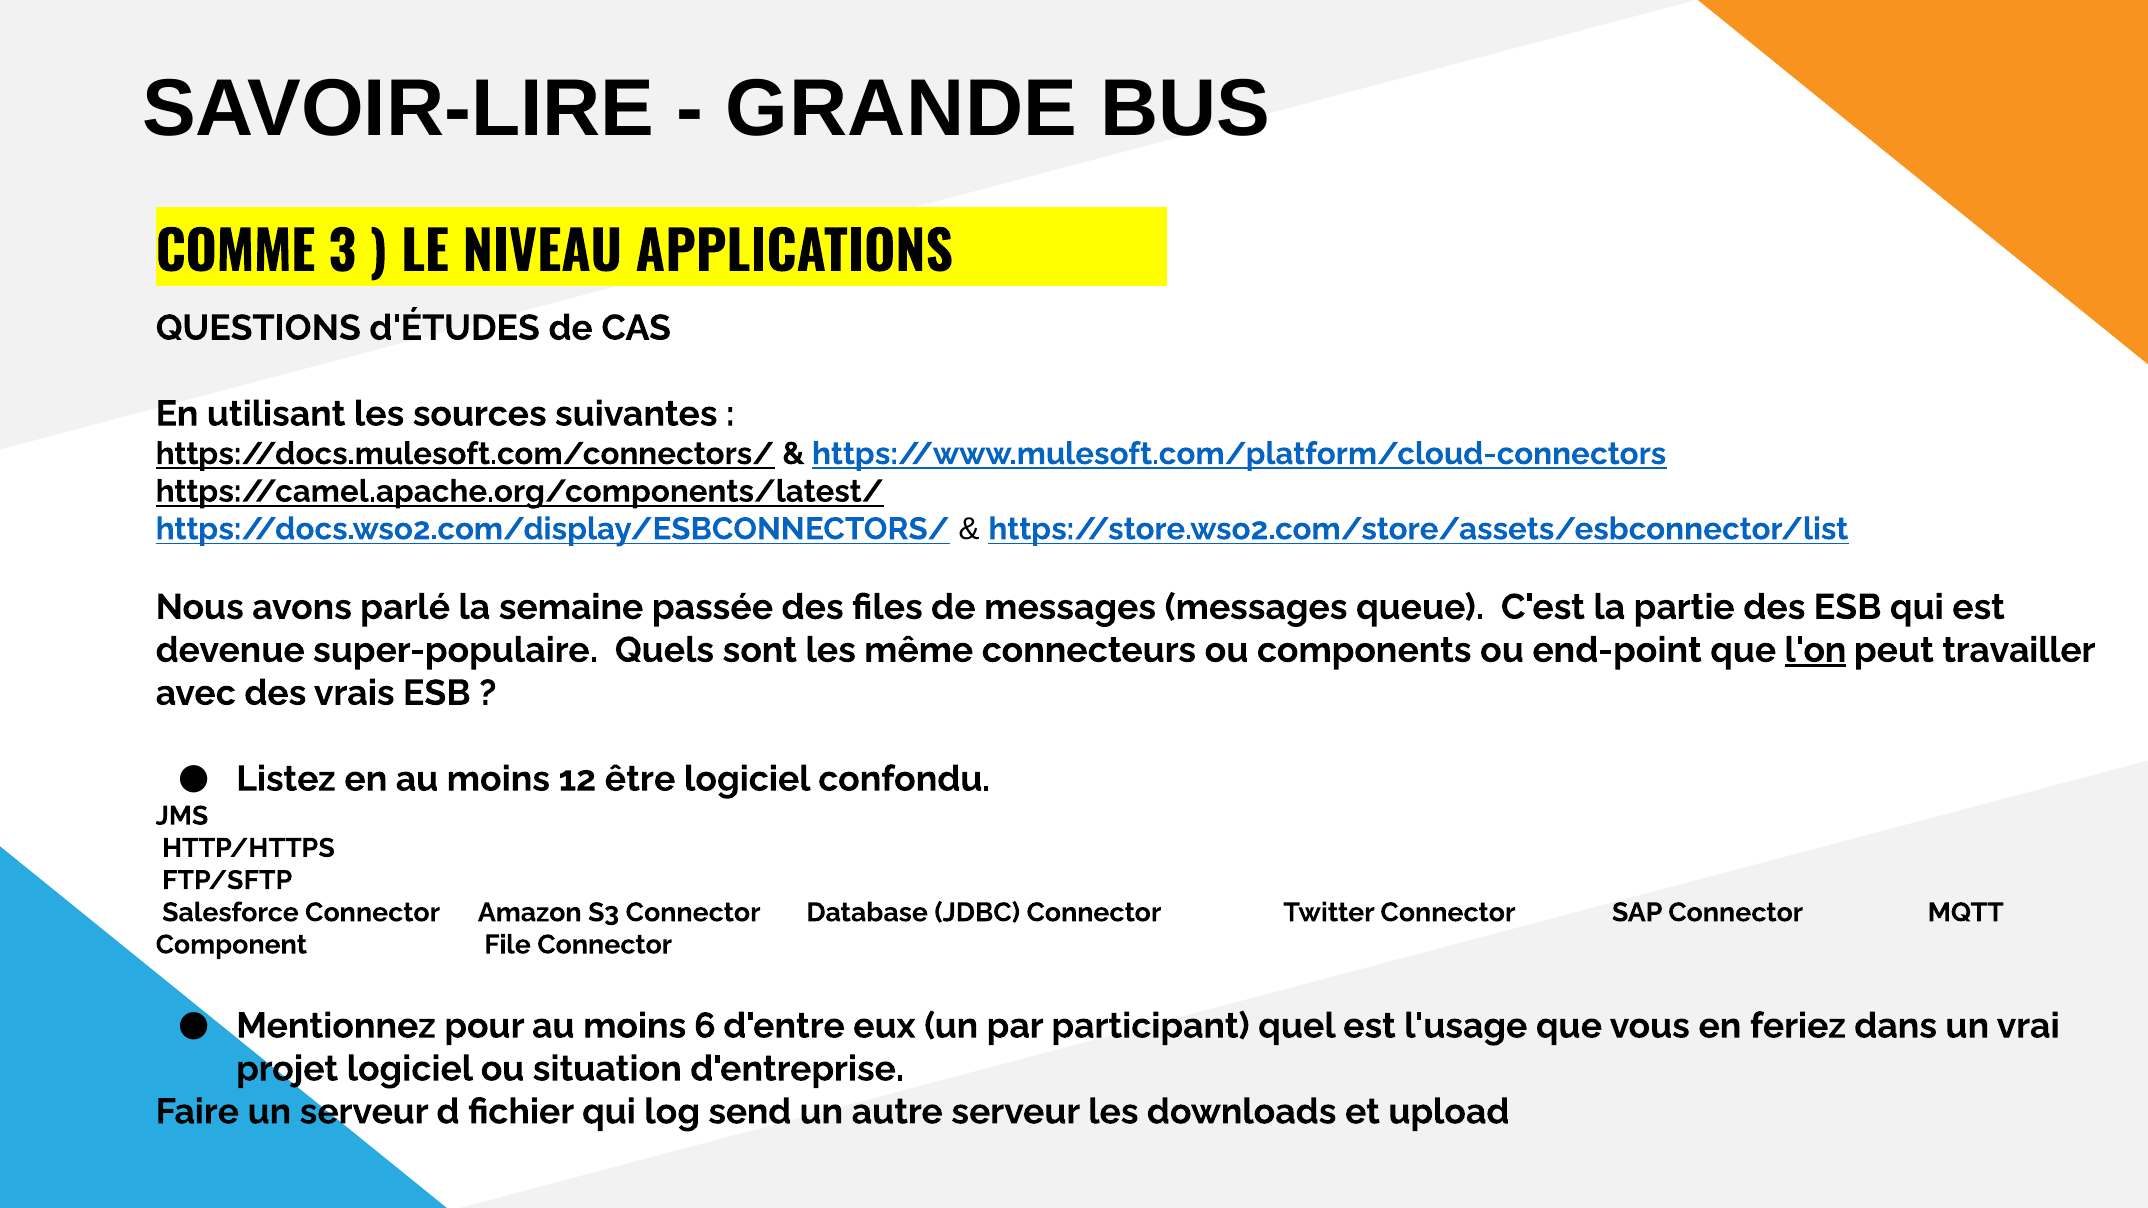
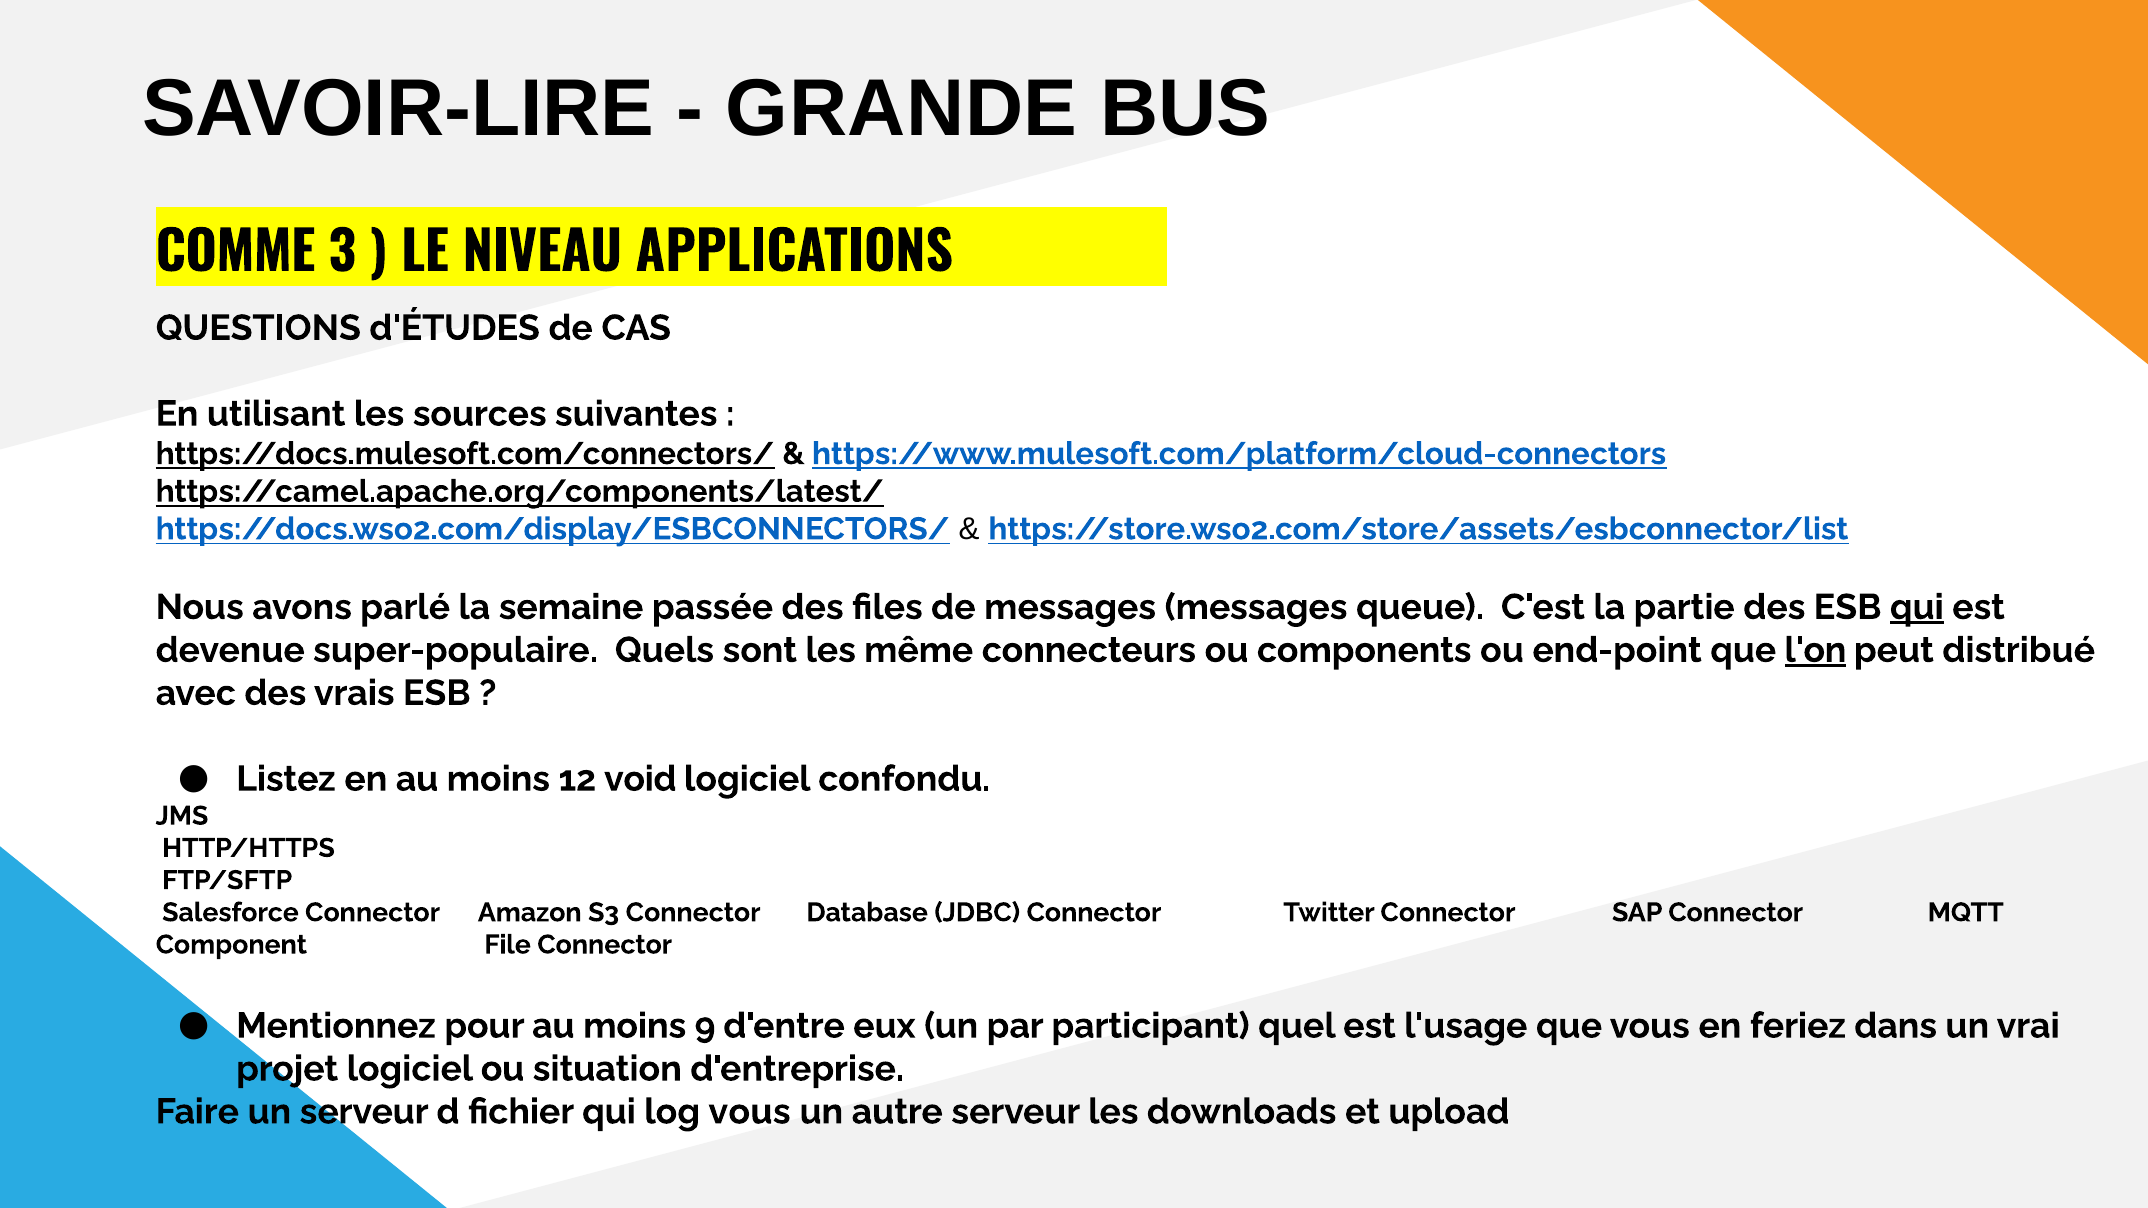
qui at (1917, 607) underline: none -> present
travailler: travailler -> distribué
être: être -> void
6: 6 -> 9
log send: send -> vous
